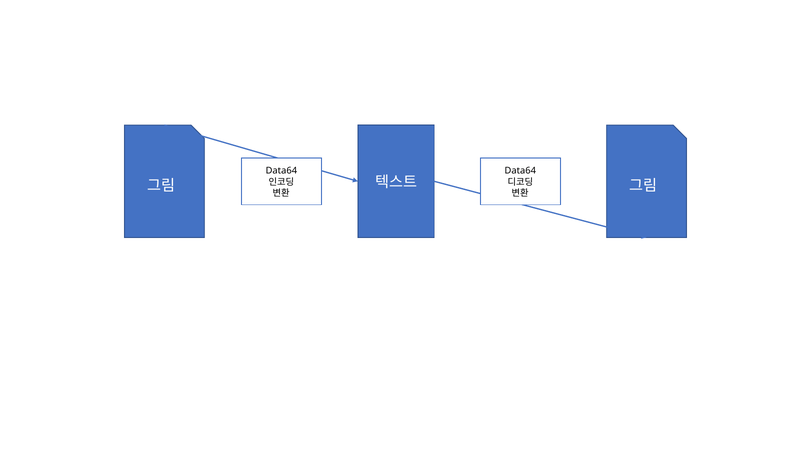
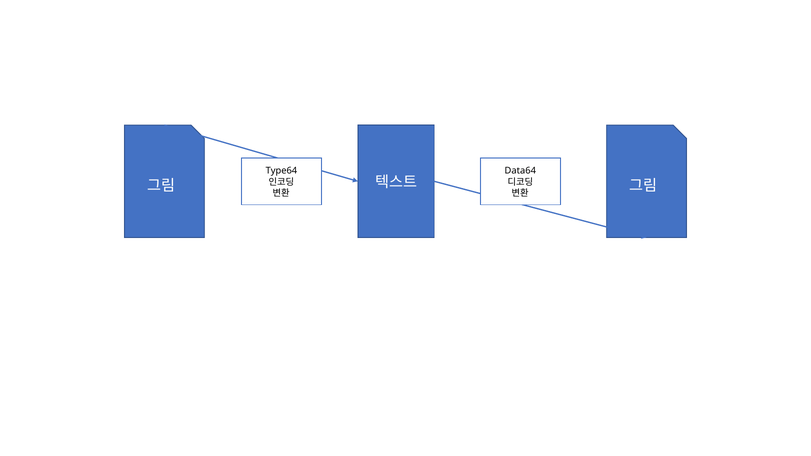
Data64 at (281, 171): Data64 -> Type64
